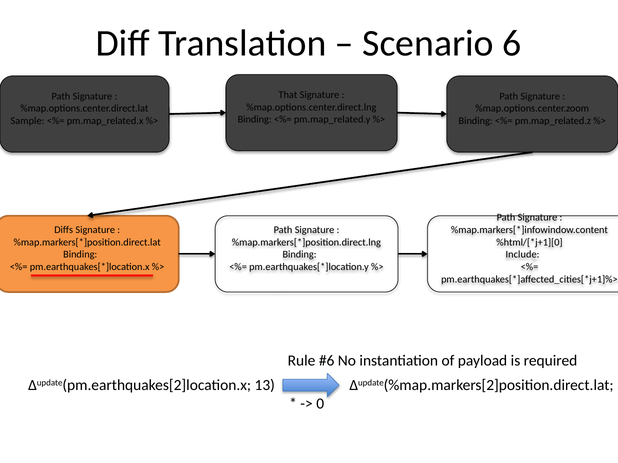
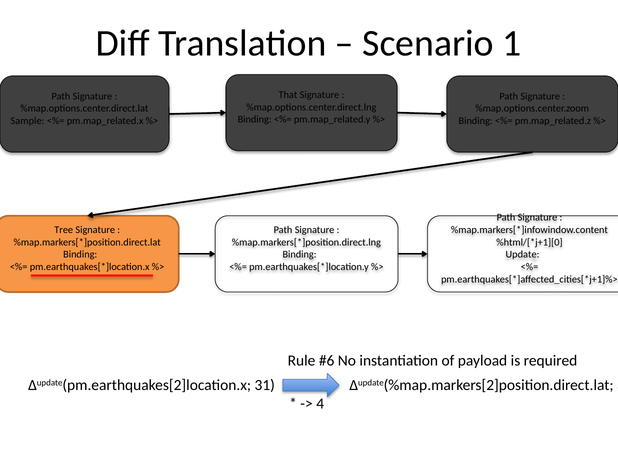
6: 6 -> 1
Diffs: Diffs -> Tree
Include: Include -> Update
13: 13 -> 31
0: 0 -> 4
